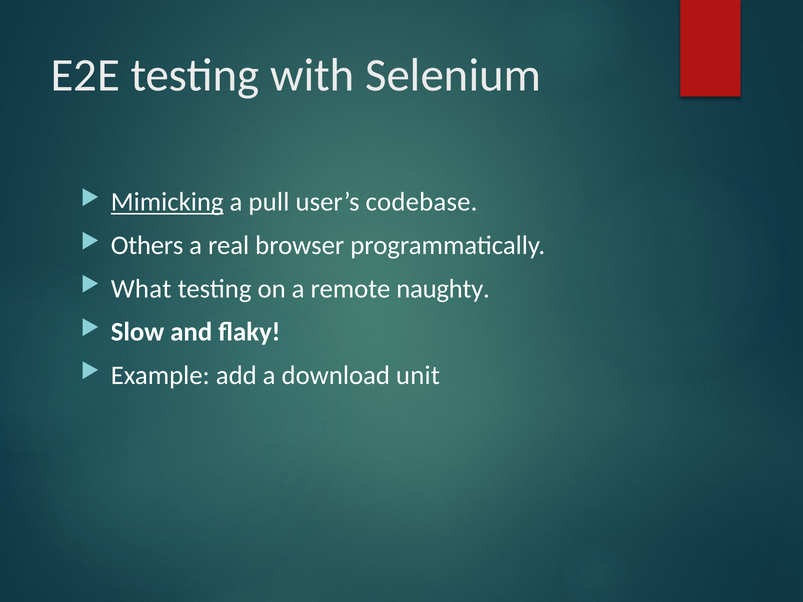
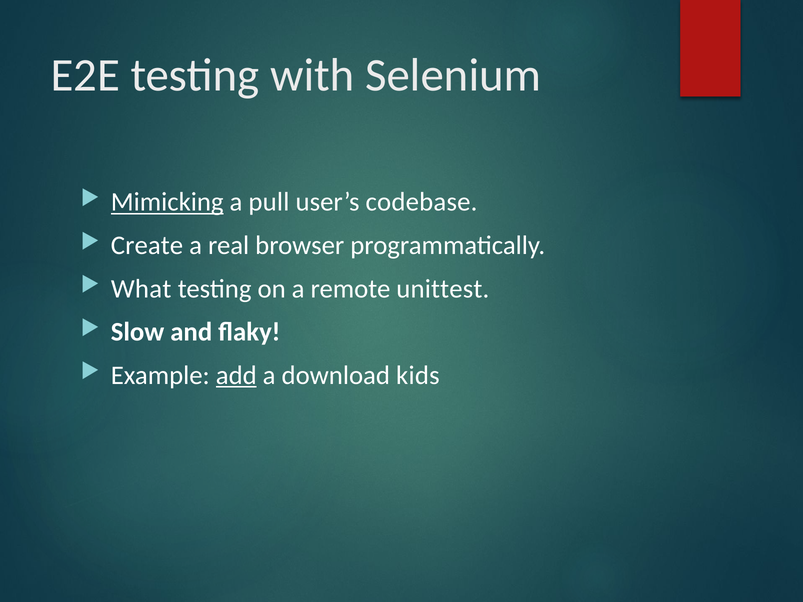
Others: Others -> Create
naughty: naughty -> unittest
add underline: none -> present
unit: unit -> kids
